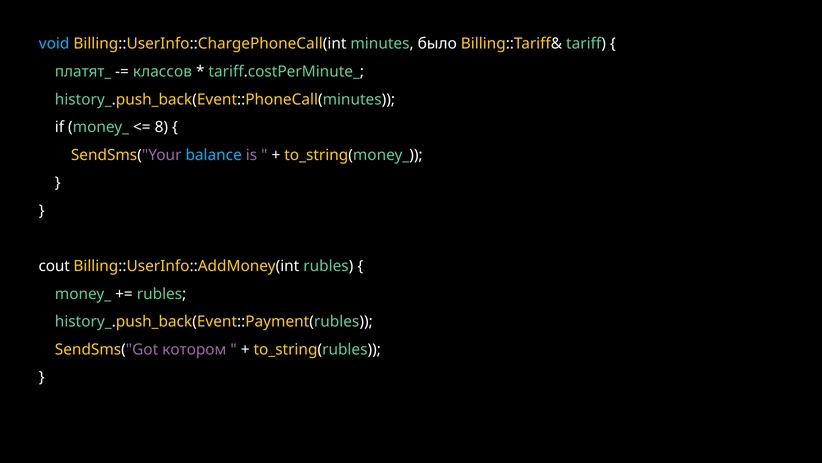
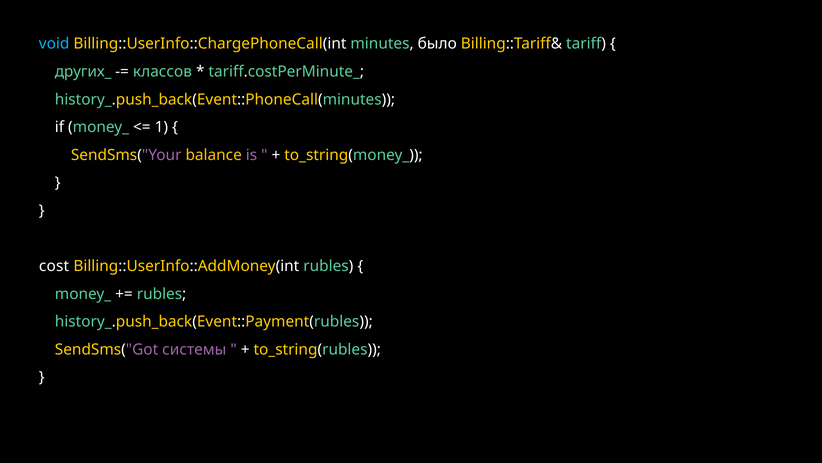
платят_: платят_ -> других_
8: 8 -> 1
balance colour: light blue -> yellow
cout: cout -> cost
котором: котором -> системы
